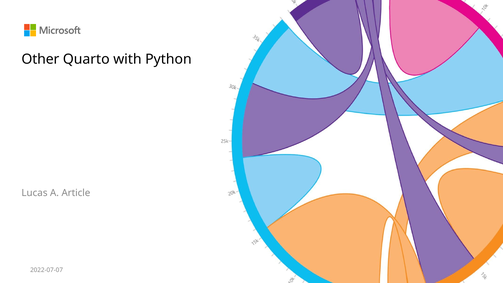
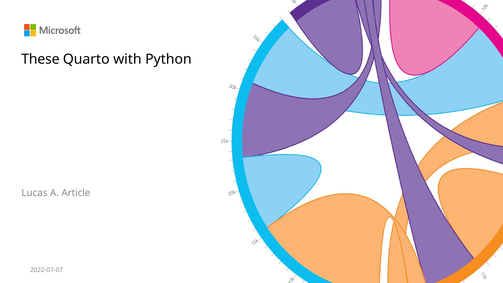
Other: Other -> These
